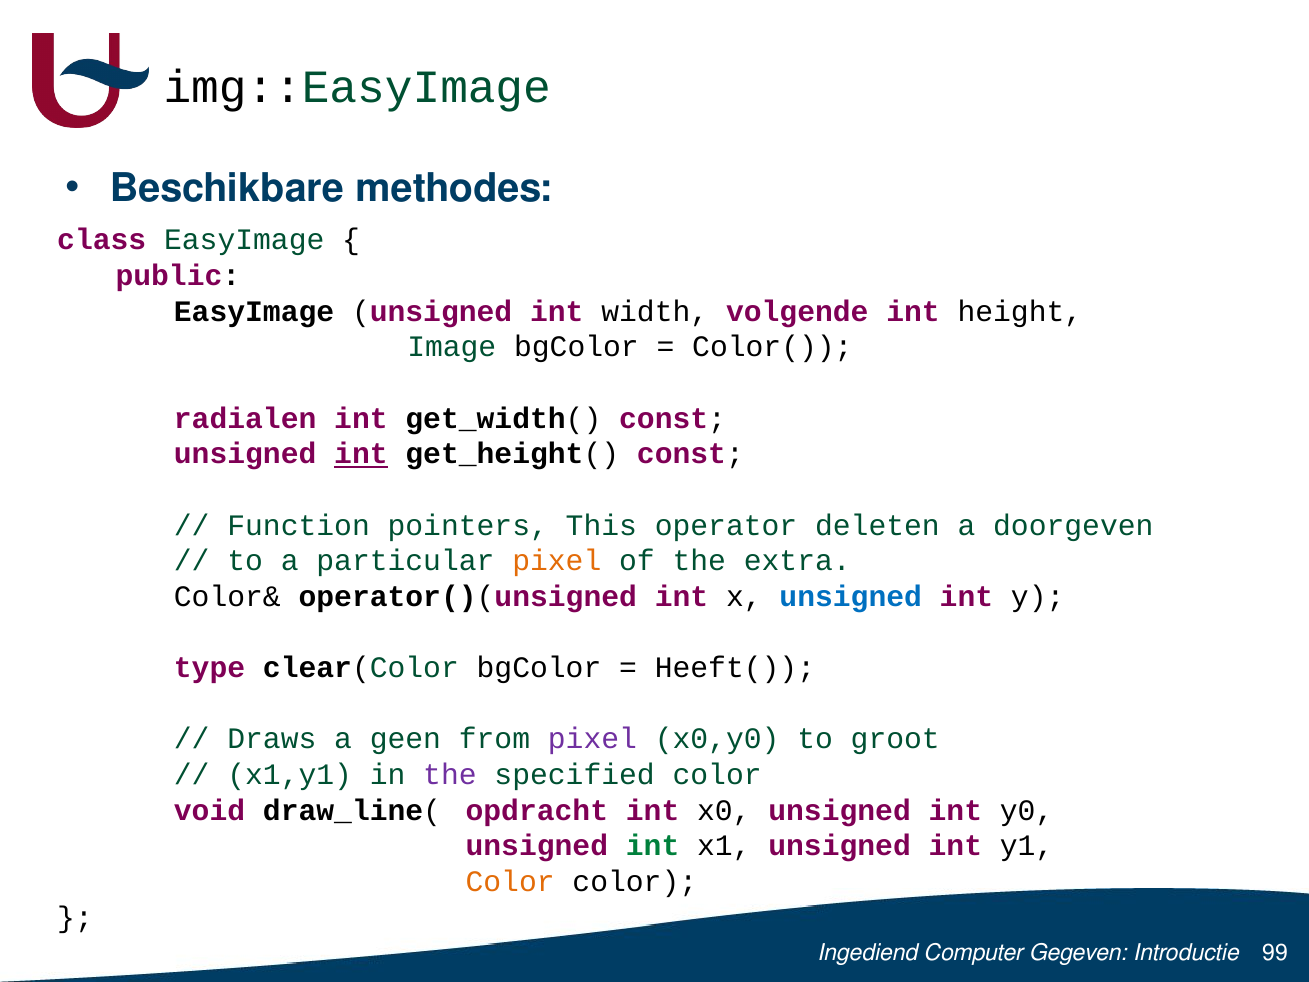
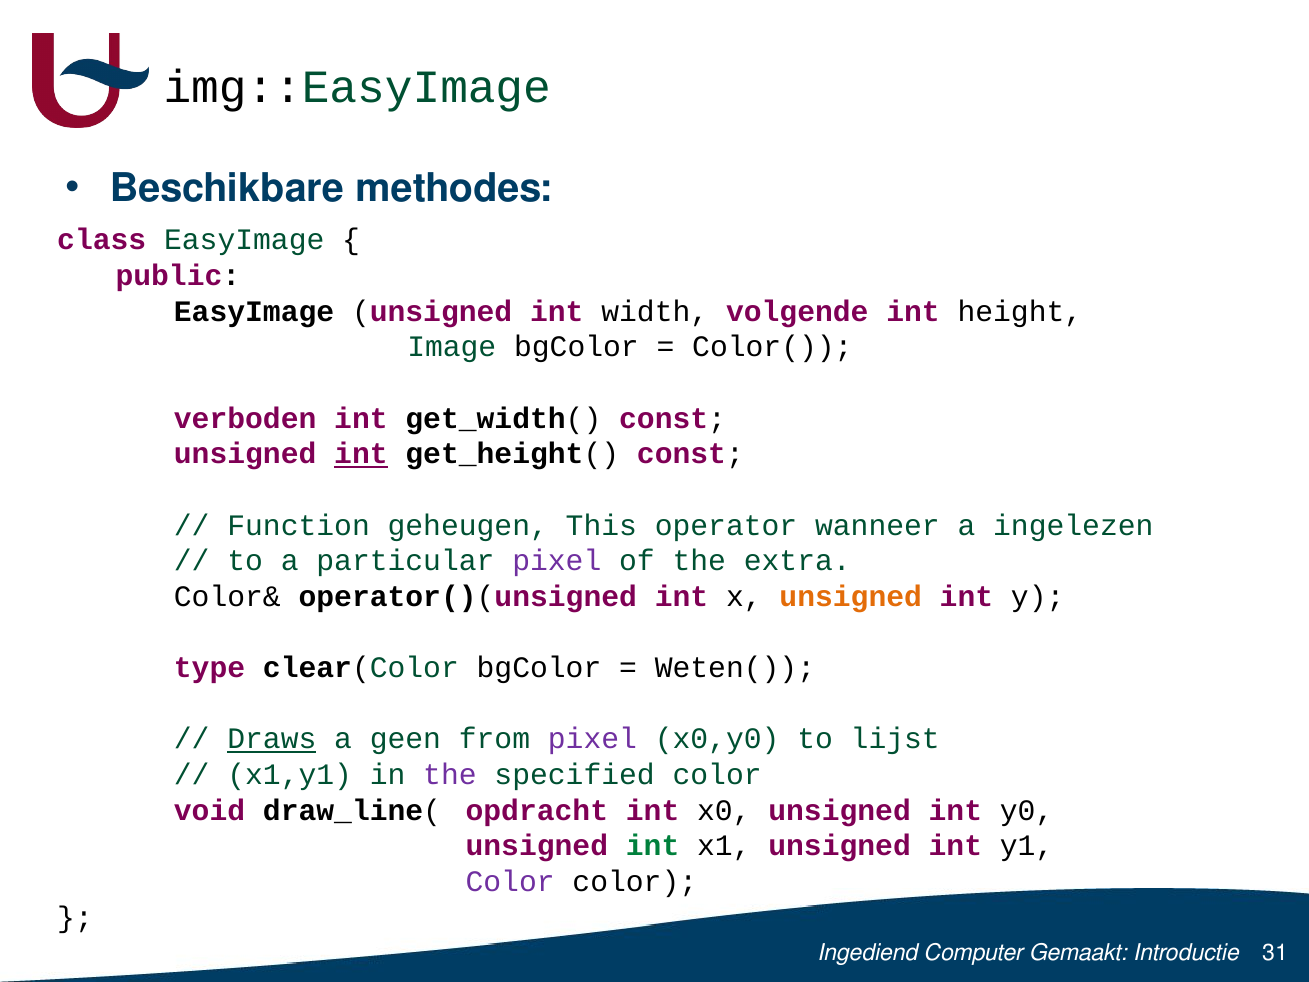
radialen: radialen -> verboden
pointers: pointers -> geheugen
deleten: deleten -> wanneer
doorgeven: doorgeven -> ingelezen
pixel at (557, 561) colour: orange -> purple
unsigned at (851, 596) colour: blue -> orange
Heeft(: Heeft( -> Weten(
Draws underline: none -> present
groot: groot -> lijst
Color at (510, 881) colour: orange -> purple
Gegeven: Gegeven -> Gemaakt
99: 99 -> 31
